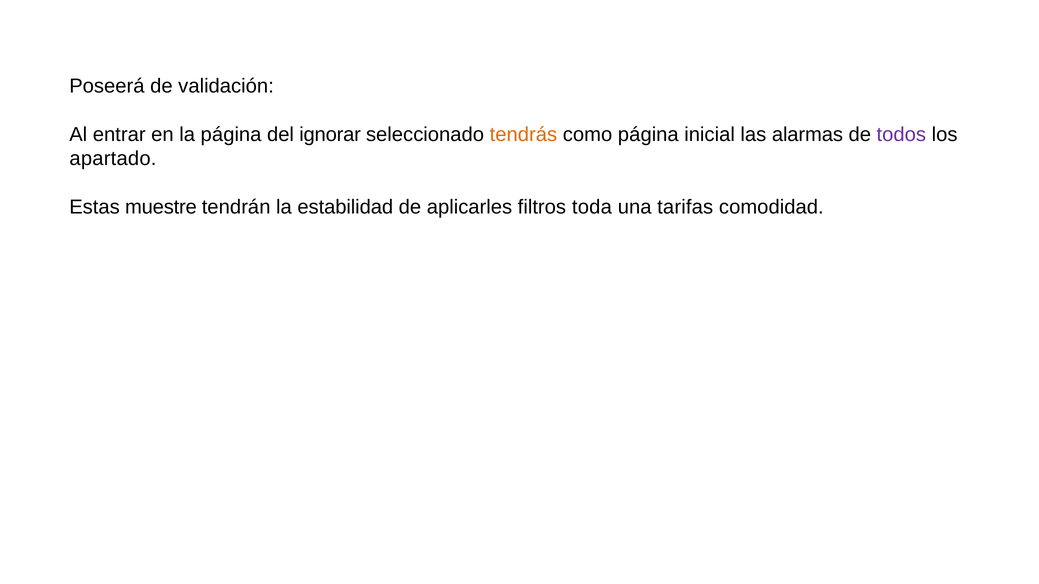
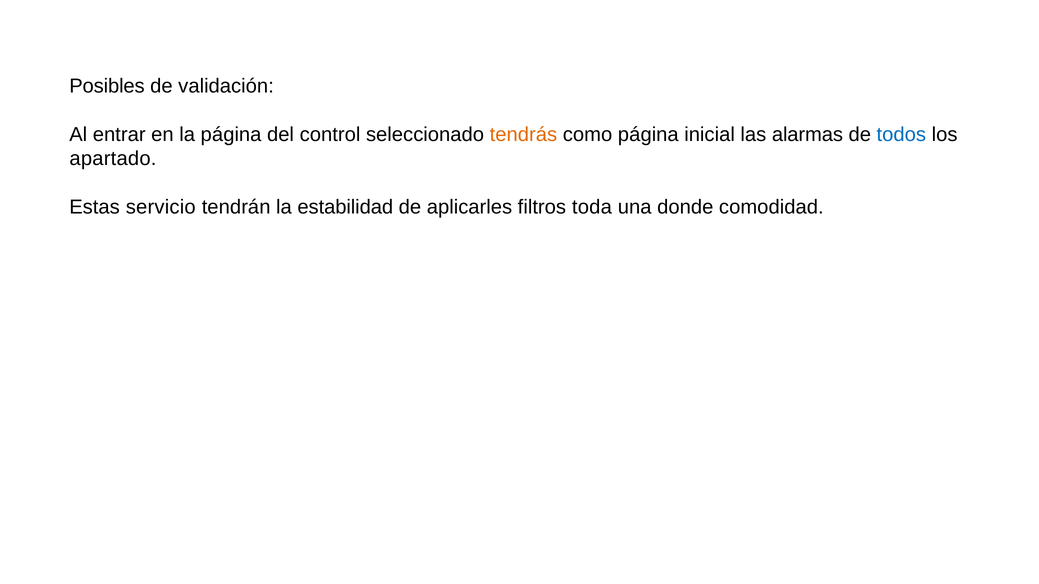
Poseerá: Poseerá -> Posibles
ignorar: ignorar -> control
todos colour: purple -> blue
muestre: muestre -> servicio
tarifas: tarifas -> donde
